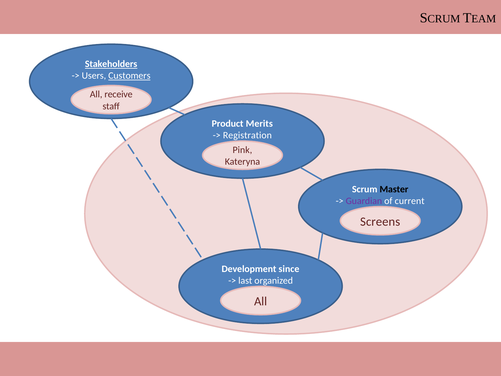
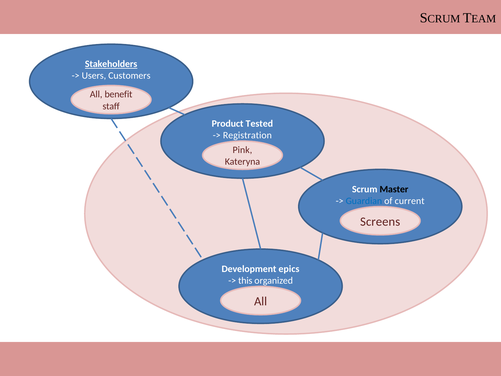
Customers underline: present -> none
receive: receive -> benefit
Merits: Merits -> Tested
Guardian colour: purple -> blue
since: since -> epics
last: last -> this
